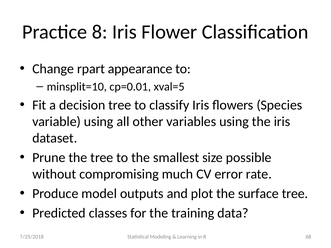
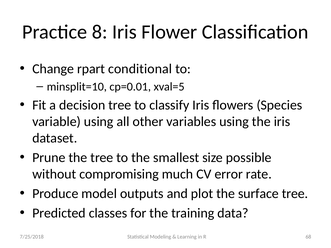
appearance: appearance -> conditional
